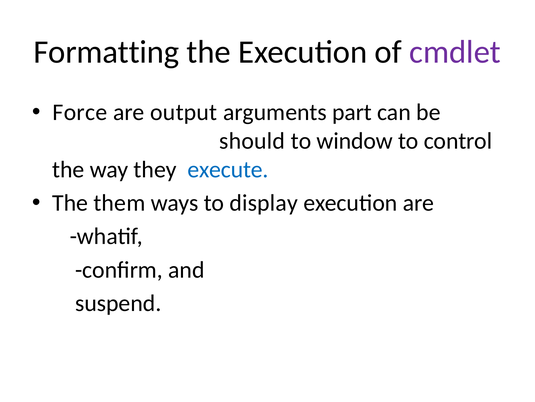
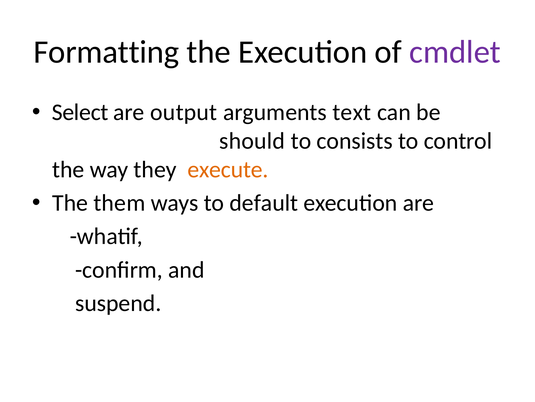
Force: Force -> Select
part: part -> text
window: window -> consists
execute colour: blue -> orange
display: display -> default
